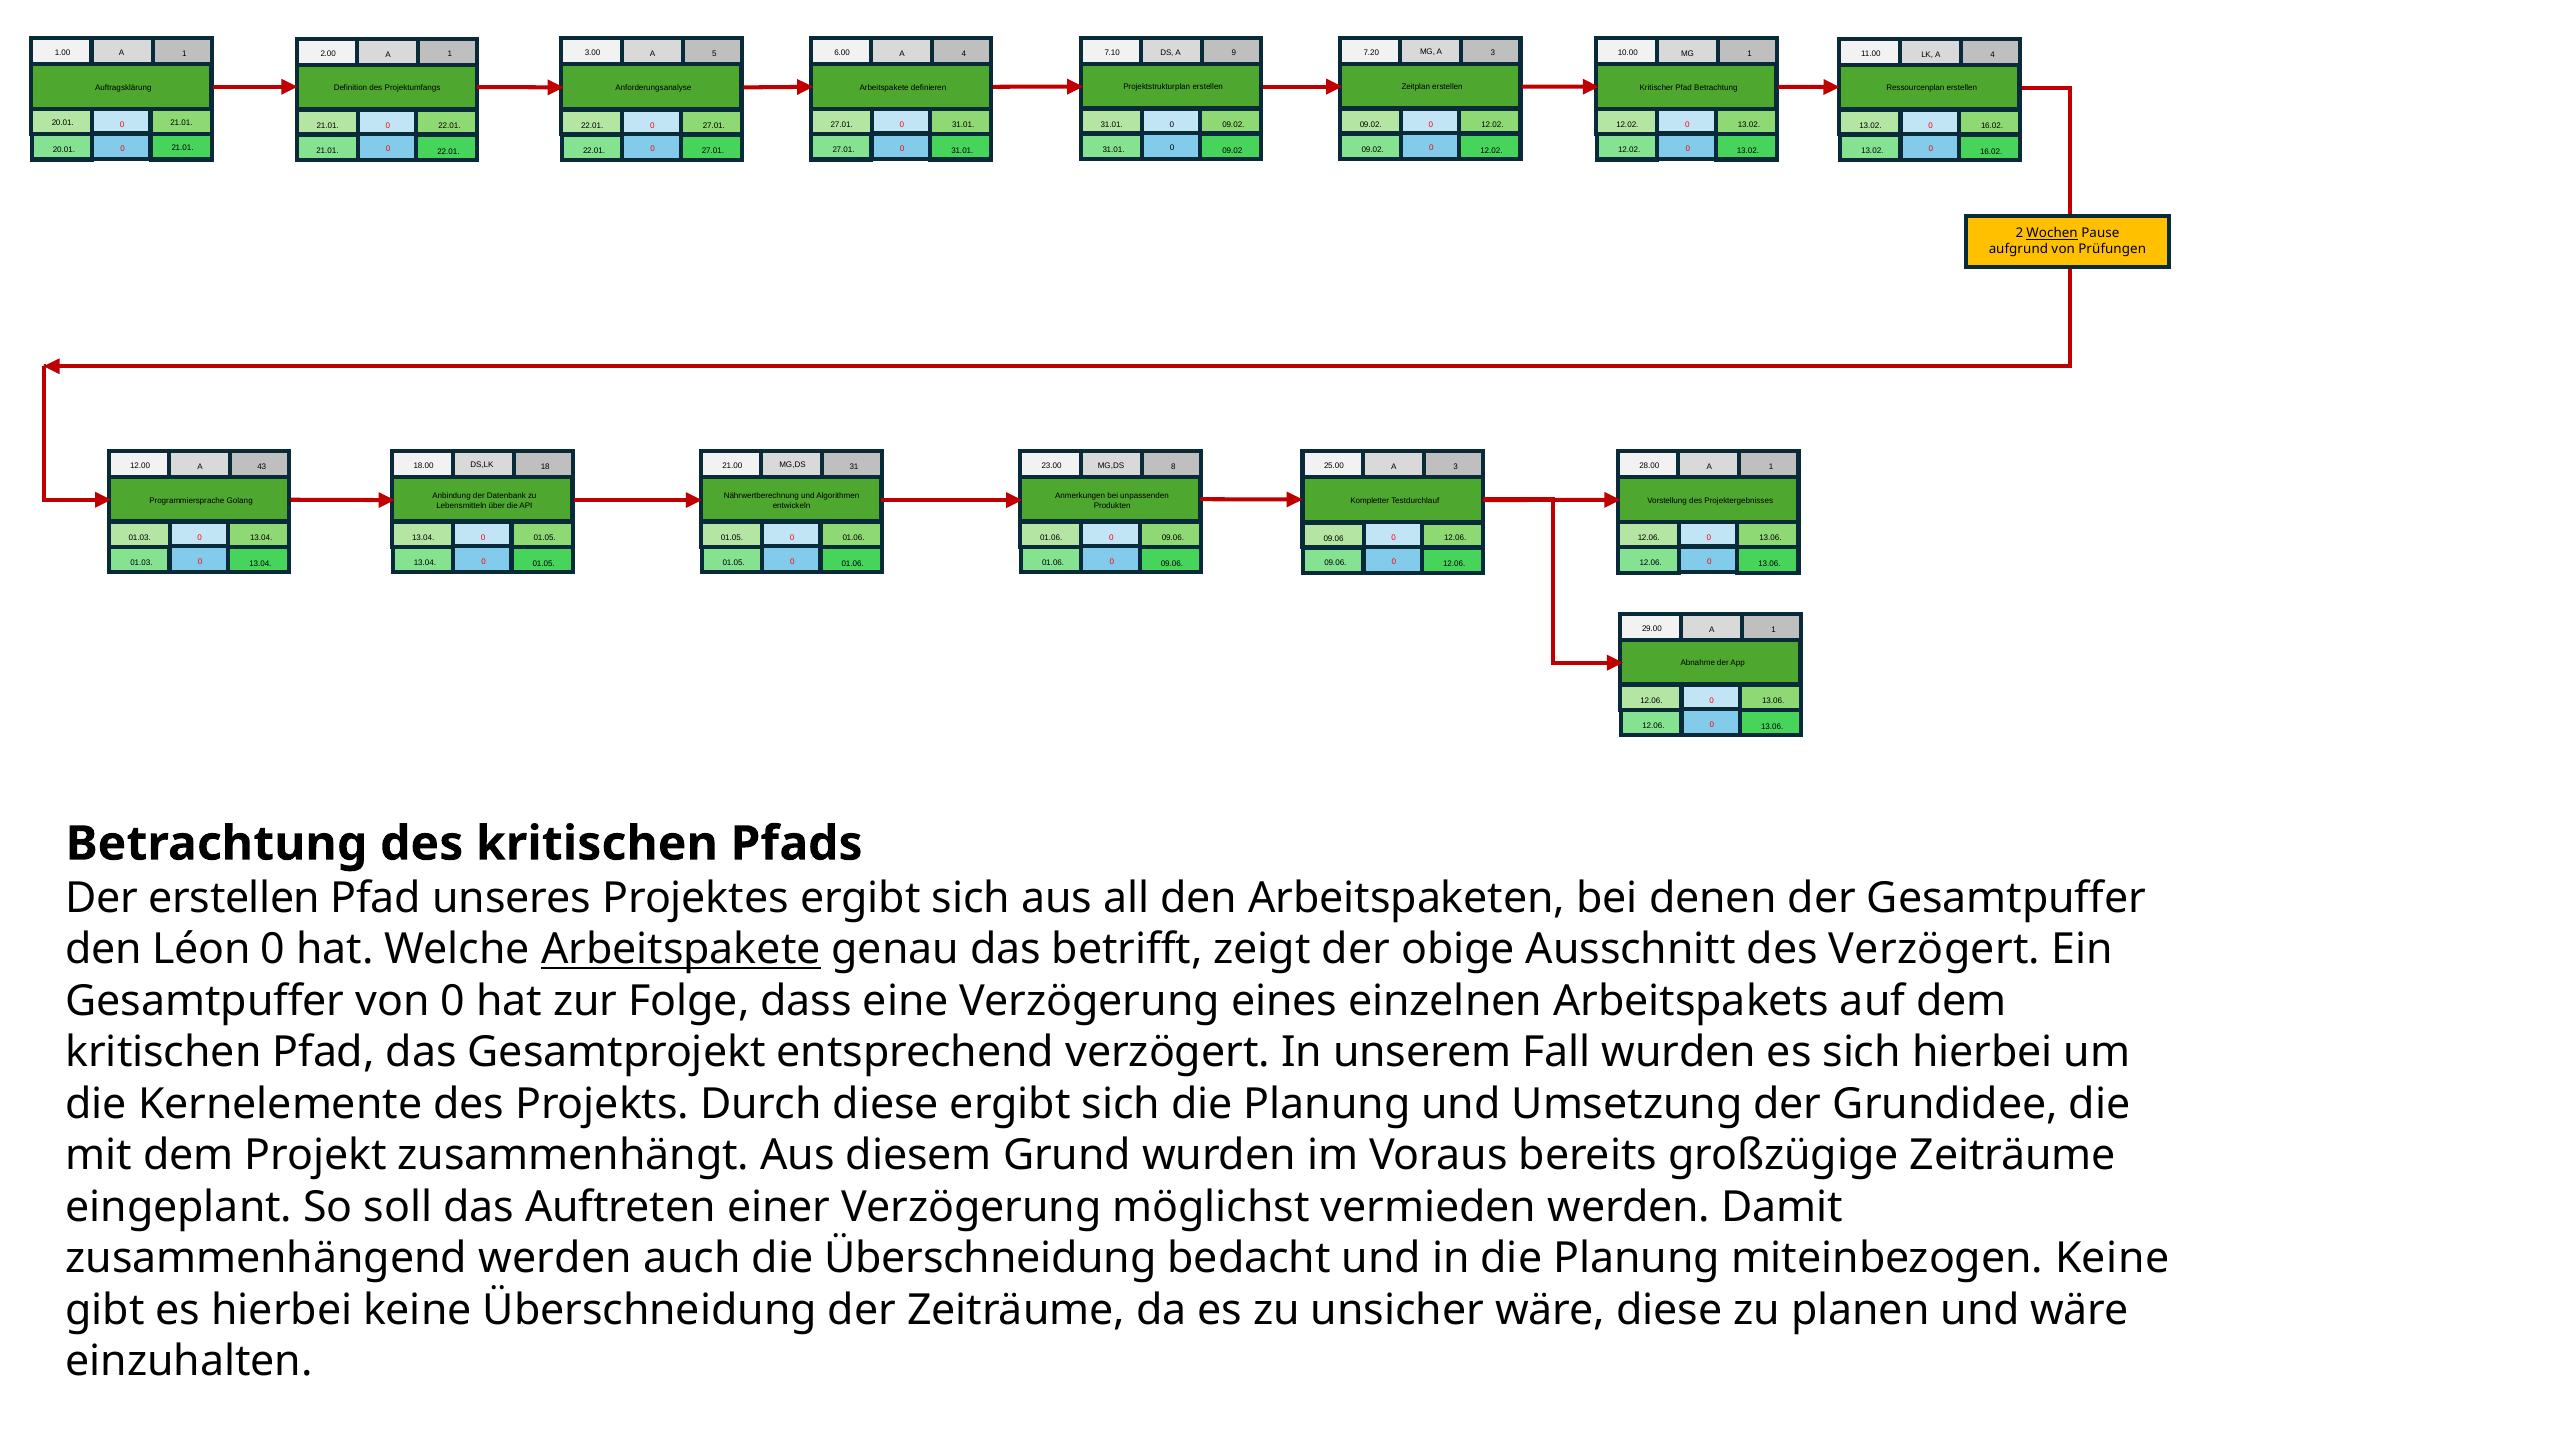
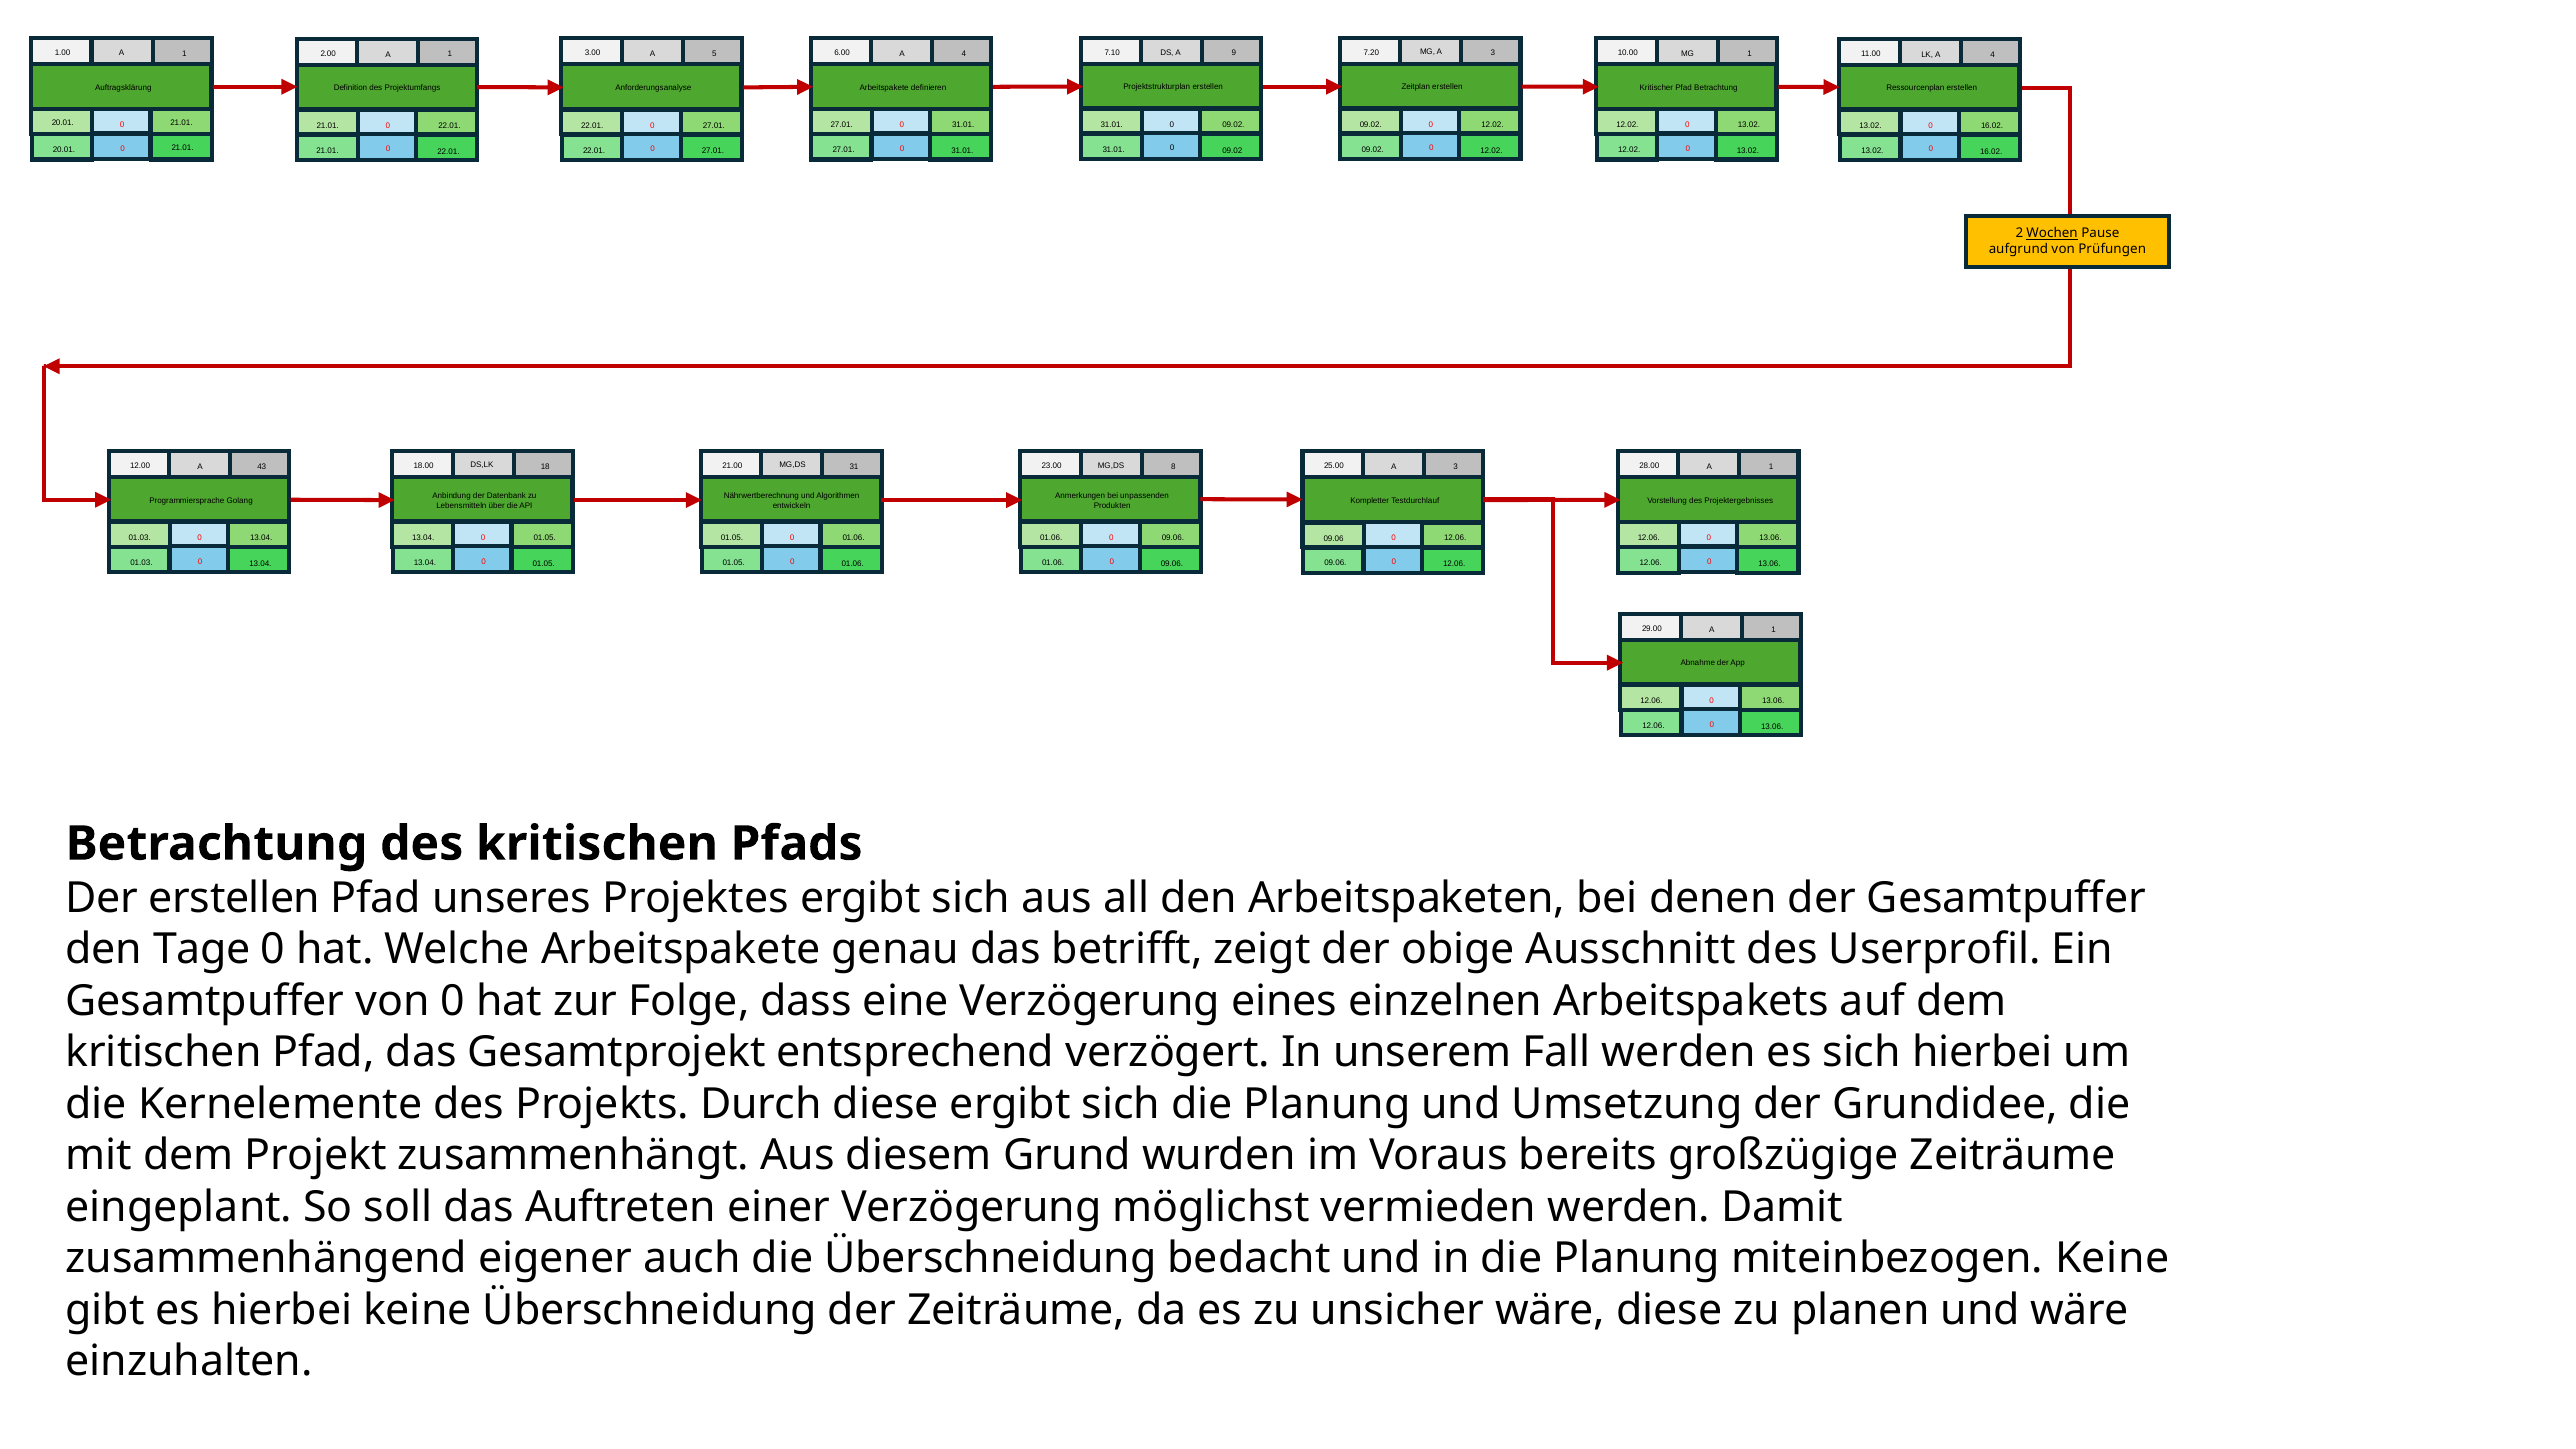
Léon: Léon -> Tage
Arbeitspakete at (681, 950) underline: present -> none
des Verzögert: Verzögert -> Userprofil
Fall wurden: wurden -> werden
zusammenhängend werden: werden -> eigener
